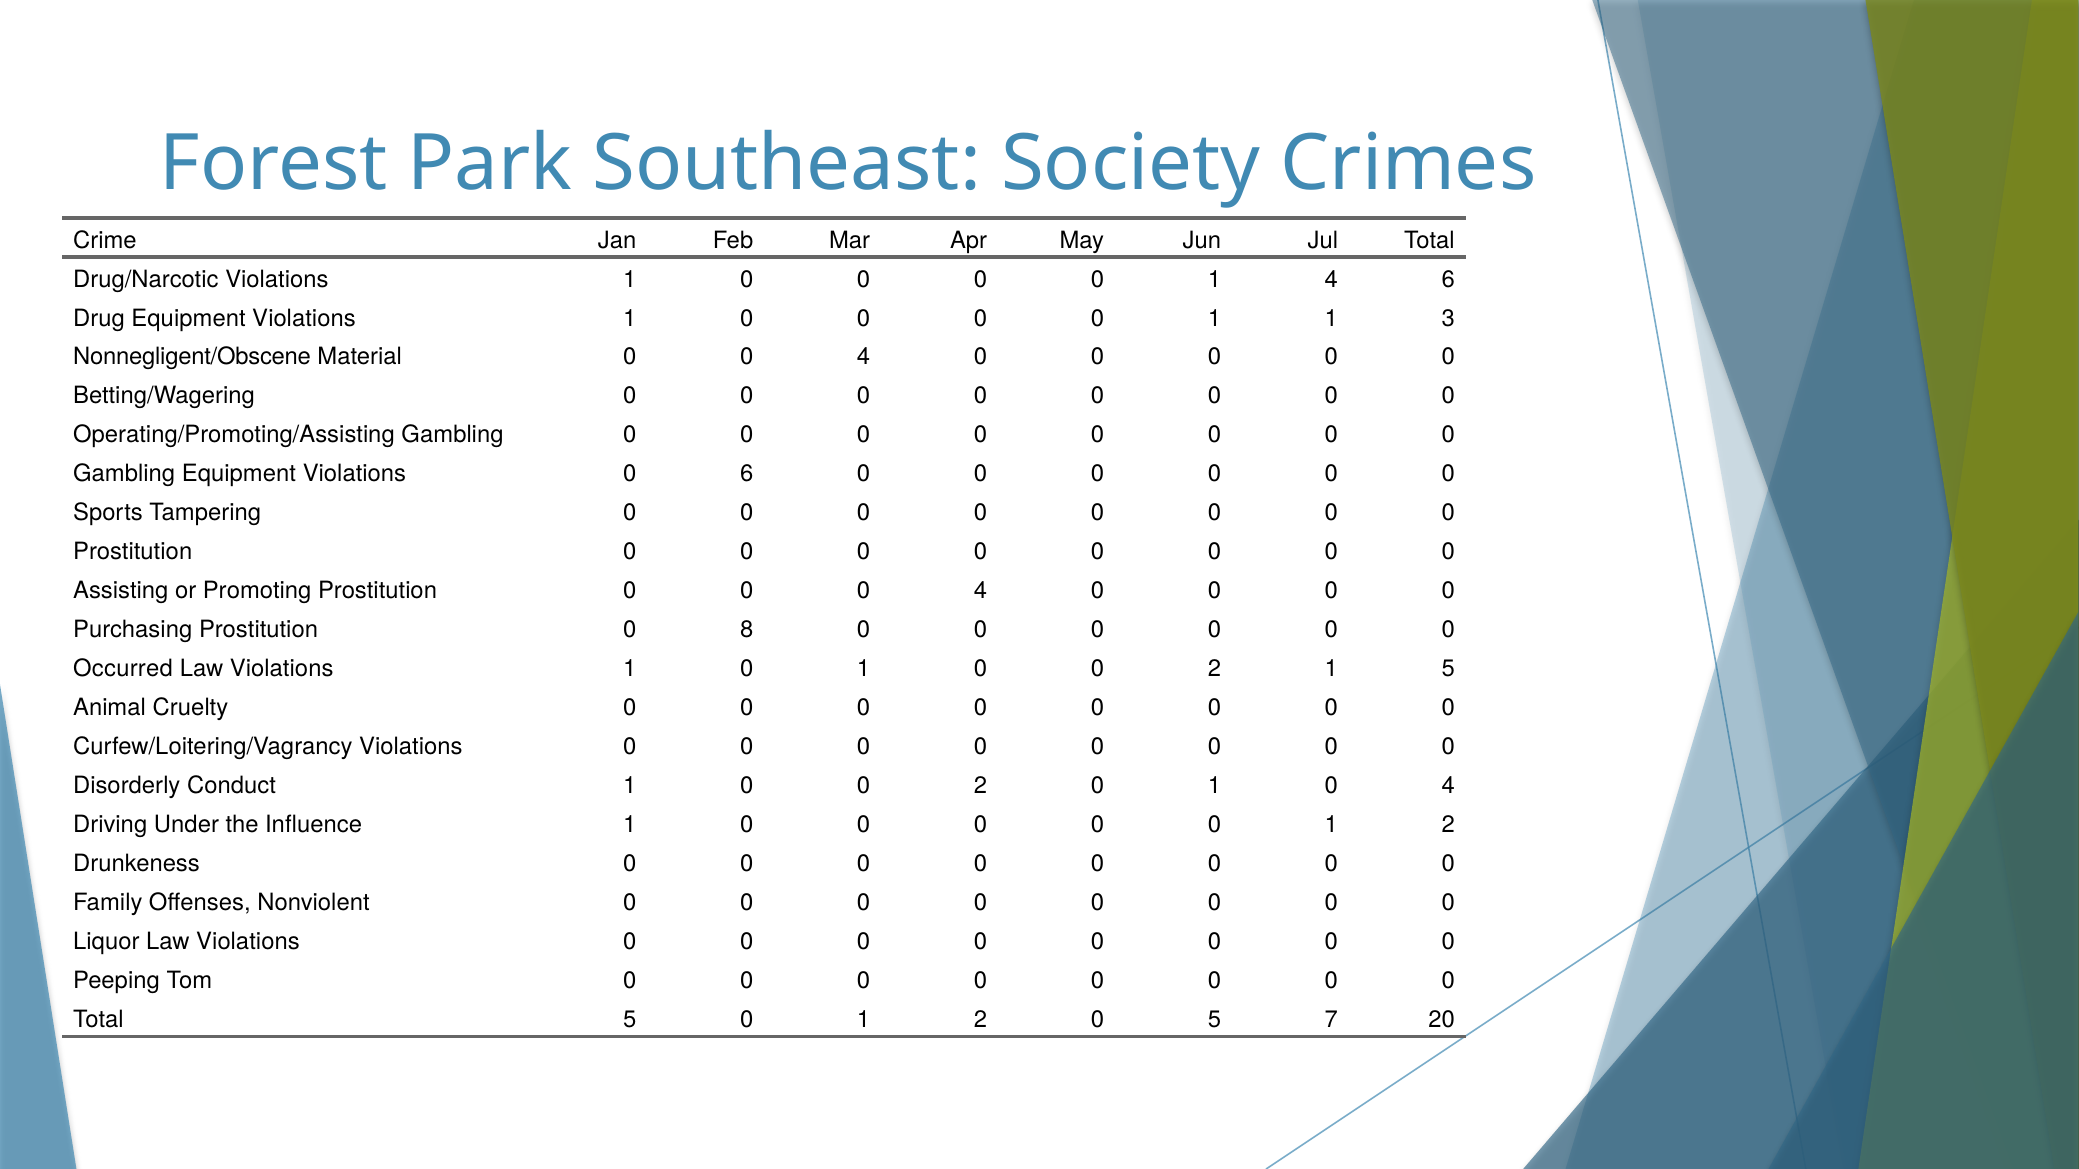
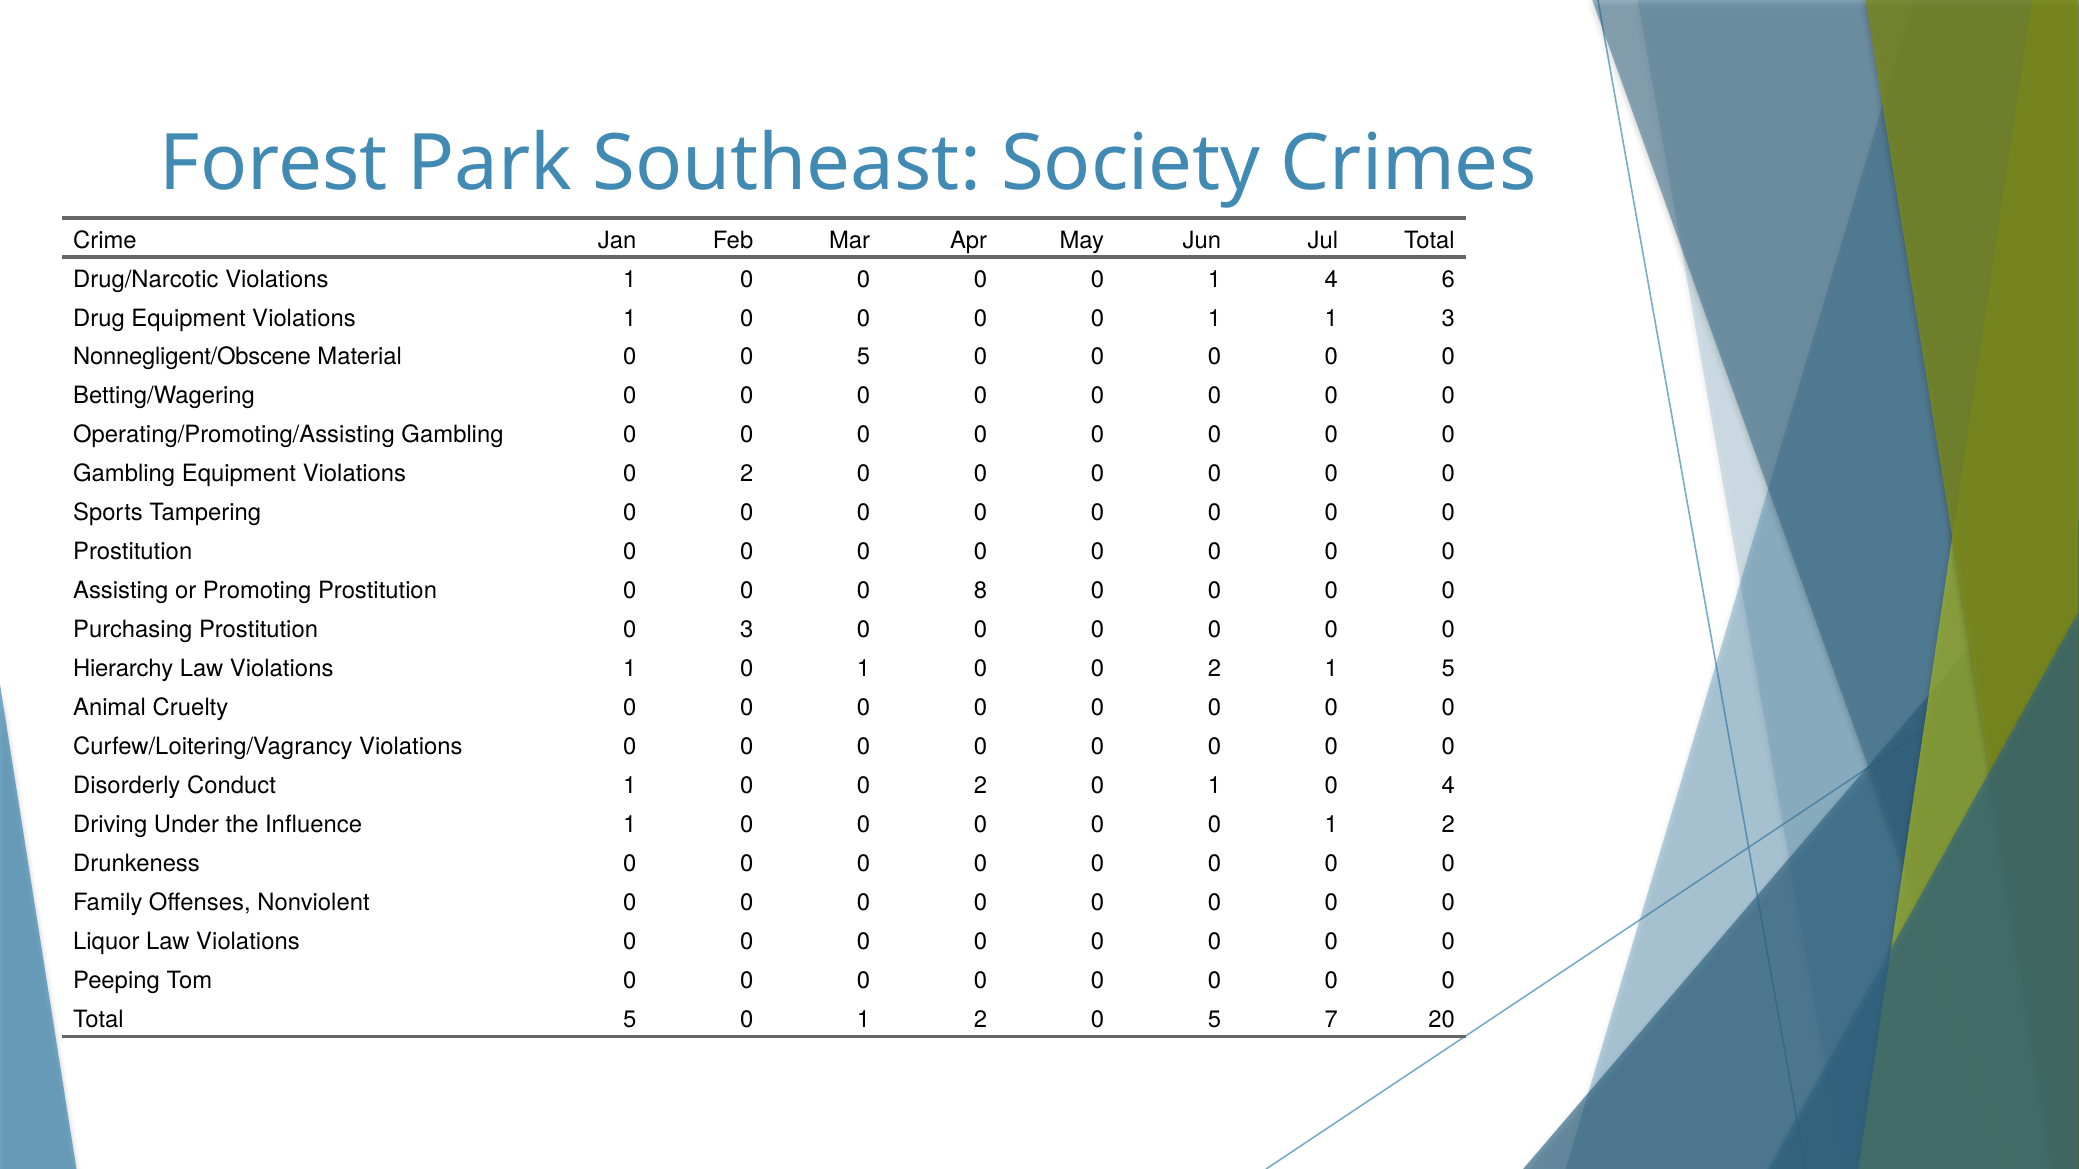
Material 0 0 4: 4 -> 5
Violations 0 6: 6 -> 2
0 0 0 4: 4 -> 8
0 8: 8 -> 3
Occurred: Occurred -> Hierarchy
